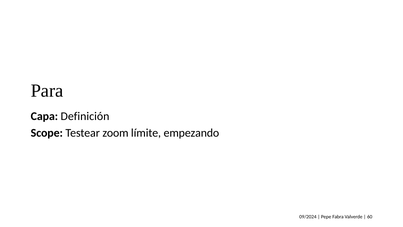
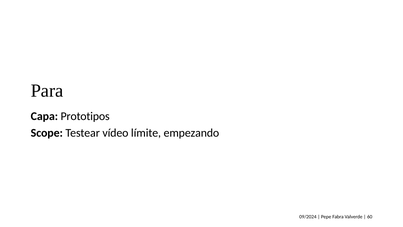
Definición: Definición -> Prototipos
zoom: zoom -> vídeo
